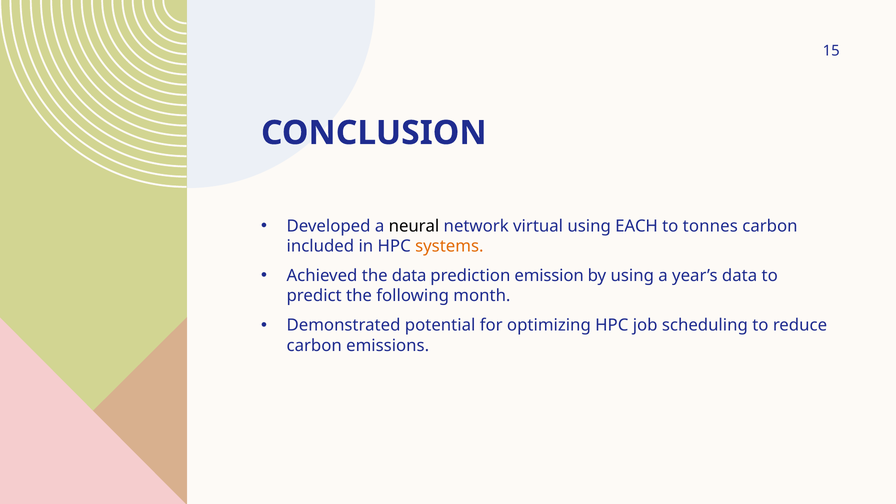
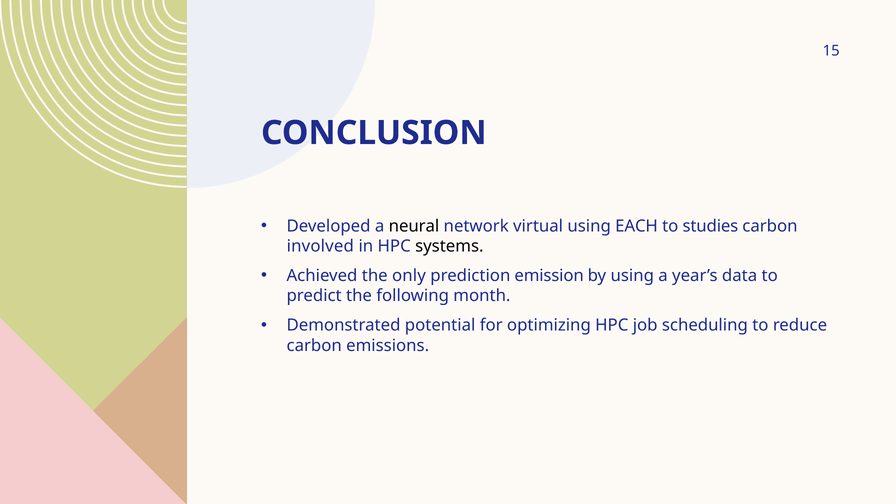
tonnes: tonnes -> studies
included: included -> involved
systems colour: orange -> black
the data: data -> only
